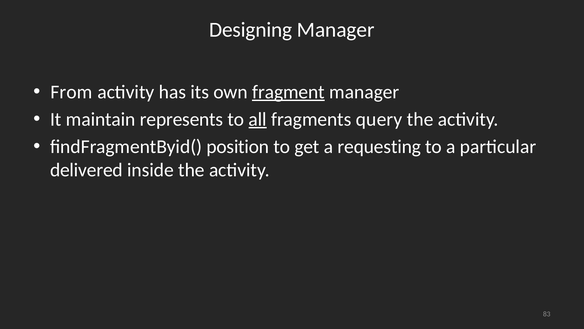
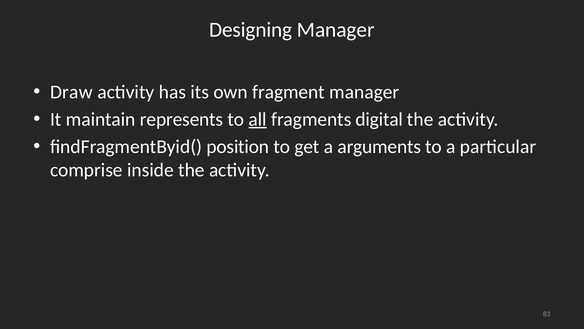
From: From -> Draw
fragment underline: present -> none
query: query -> digital
requesting: requesting -> arguments
delivered: delivered -> comprise
